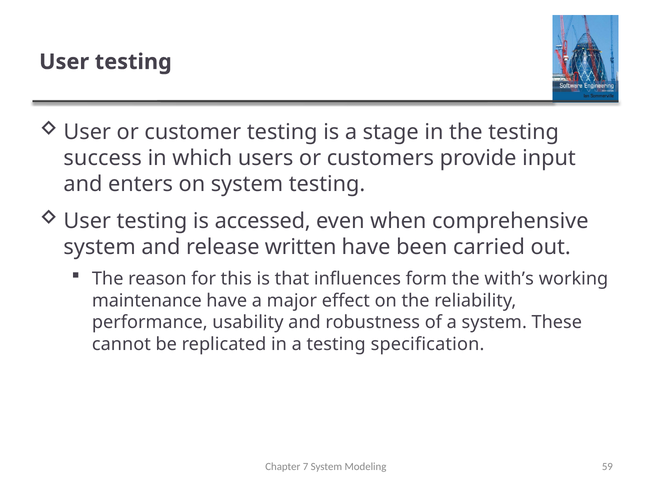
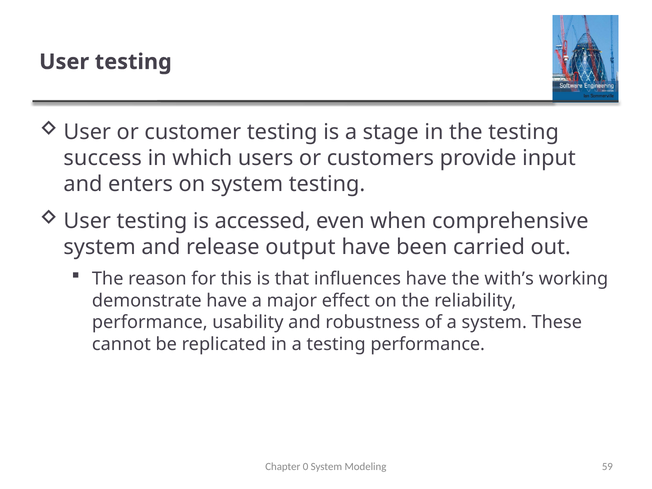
written: written -> output
influences form: form -> have
maintenance: maintenance -> demonstrate
testing specification: specification -> performance
7: 7 -> 0
